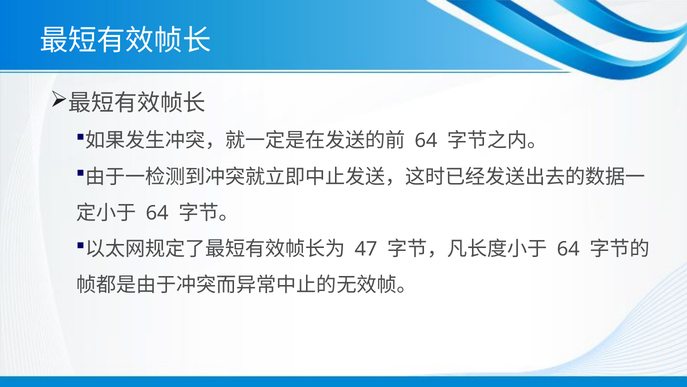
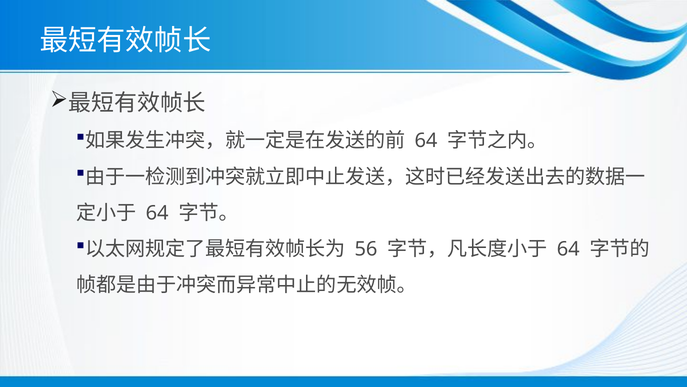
47: 47 -> 56
